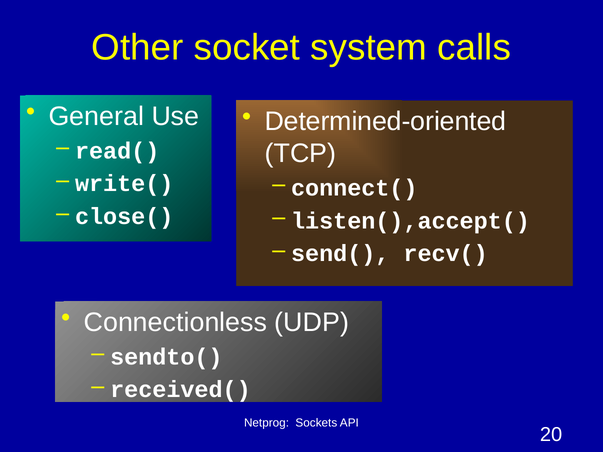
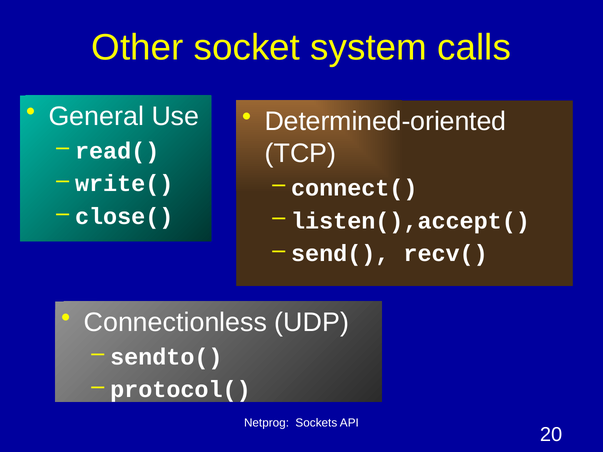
received(: received( -> protocol(
